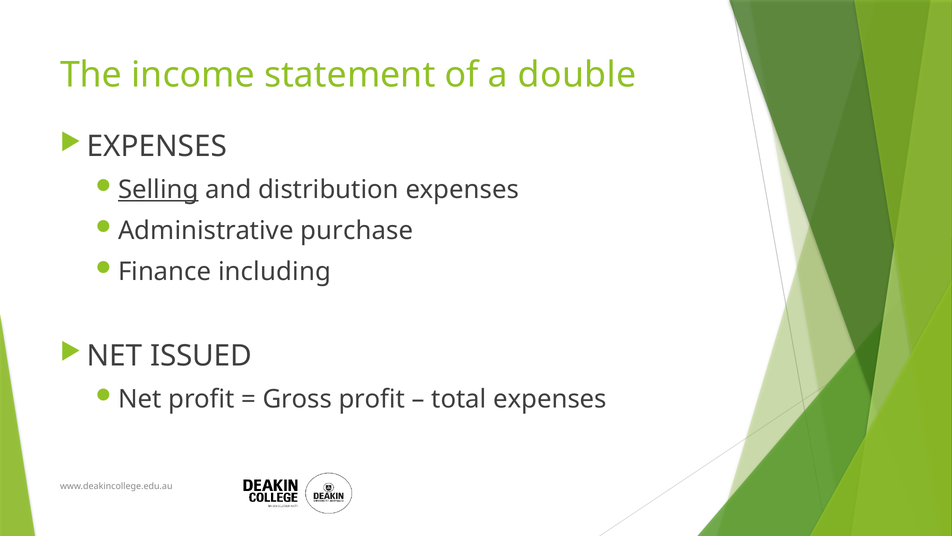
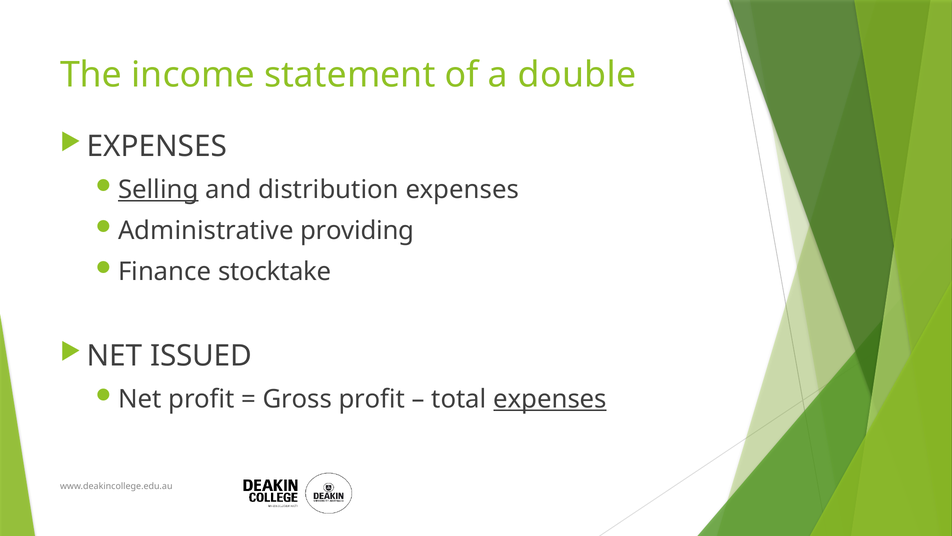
purchase: purchase -> providing
including: including -> stocktake
expenses at (550, 399) underline: none -> present
